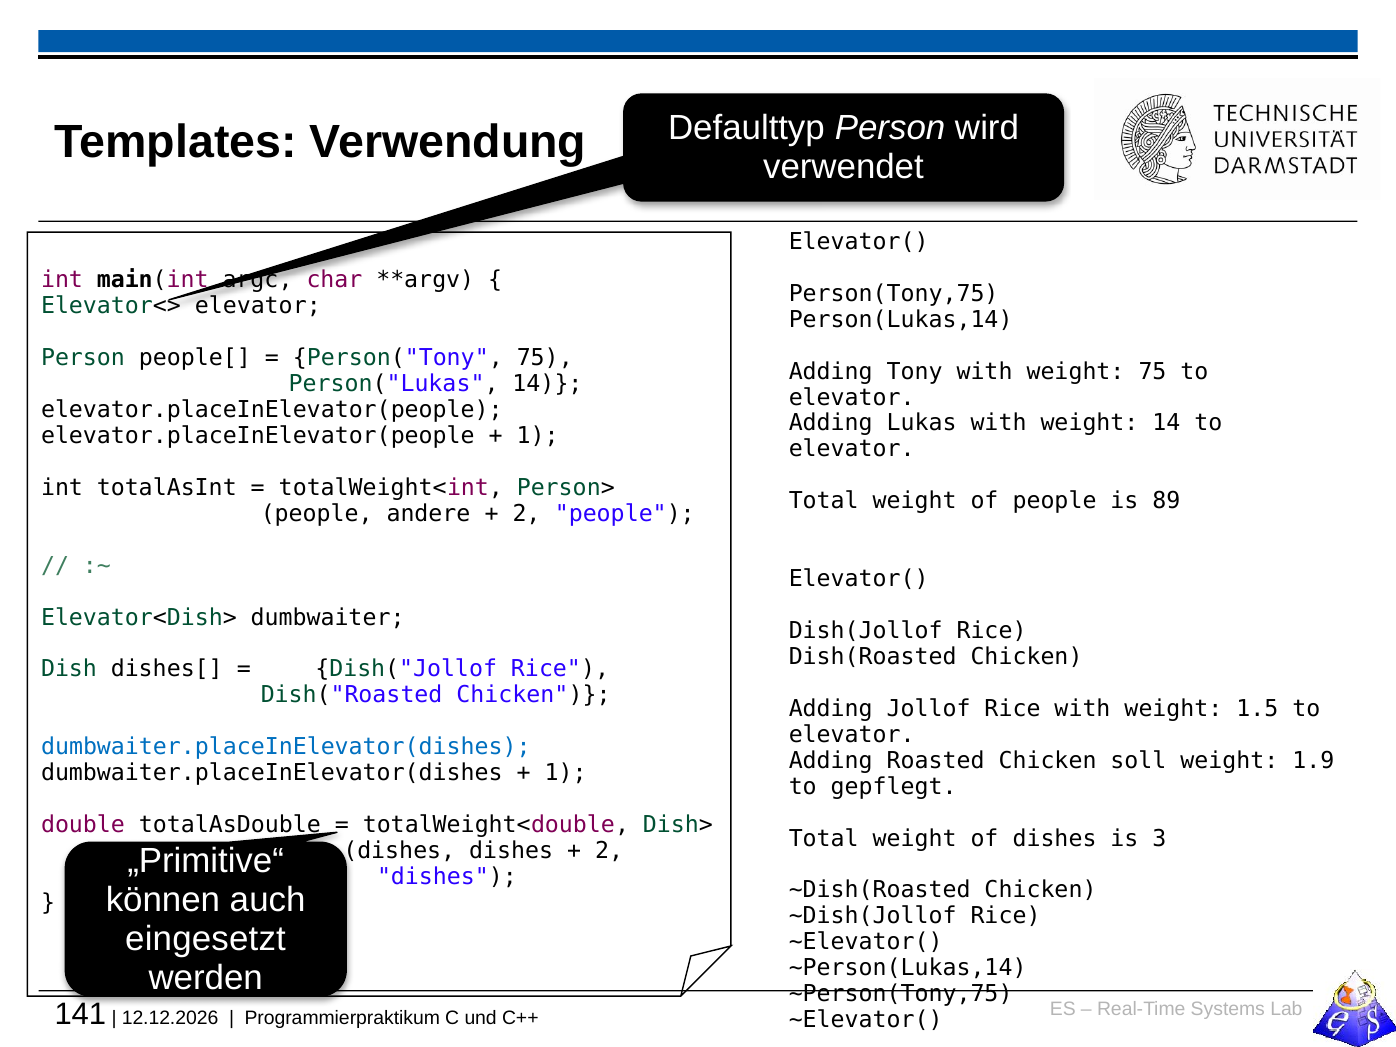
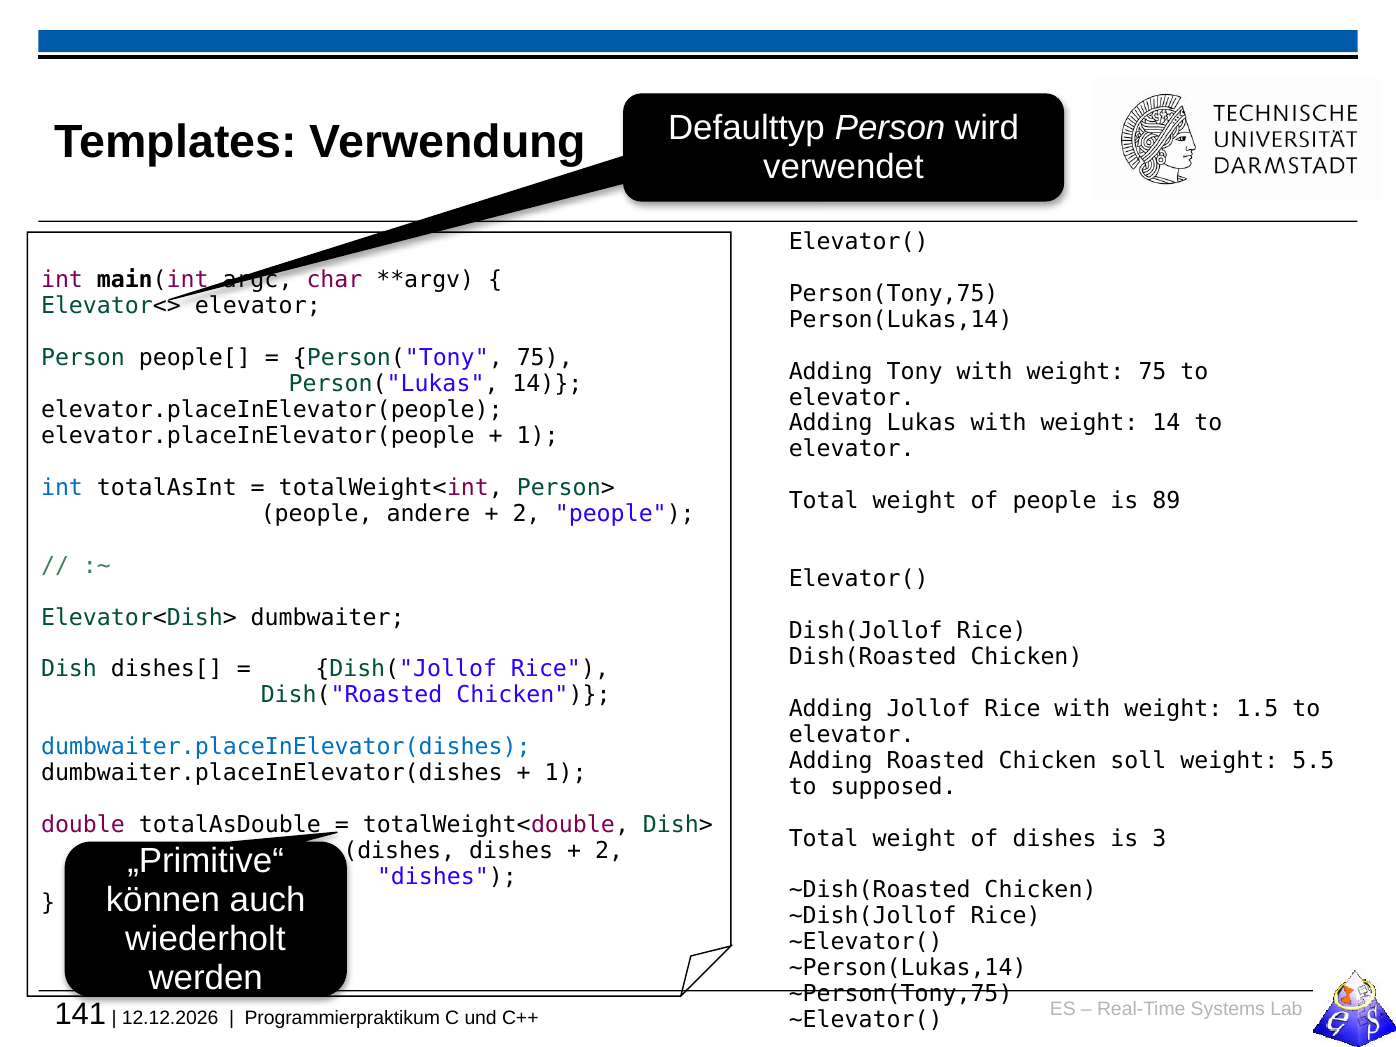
int at (62, 488) colour: black -> blue
1.9: 1.9 -> 5.5
gepflegt: gepflegt -> supposed
eingesetzt: eingesetzt -> wiederholt
